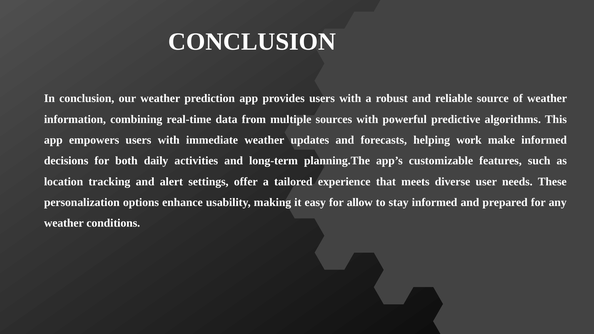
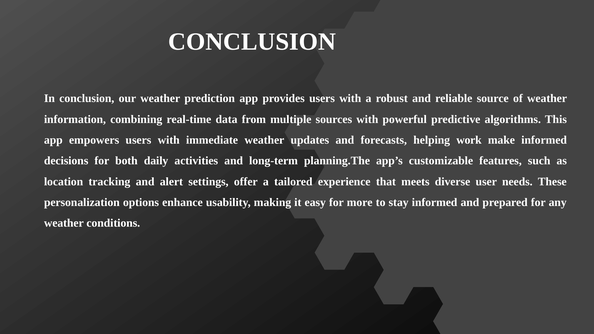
allow: allow -> more
